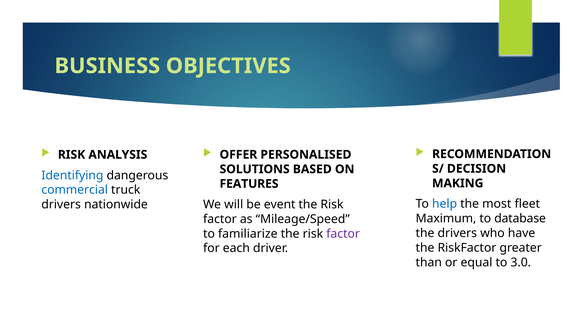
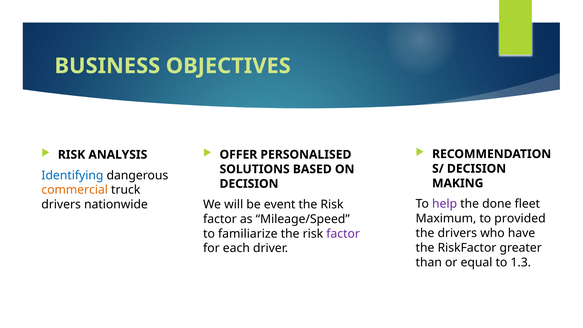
FEATURES at (249, 184): FEATURES -> DECISION
commercial colour: blue -> orange
help colour: blue -> purple
most: most -> done
database: database -> provided
3.0: 3.0 -> 1.3
